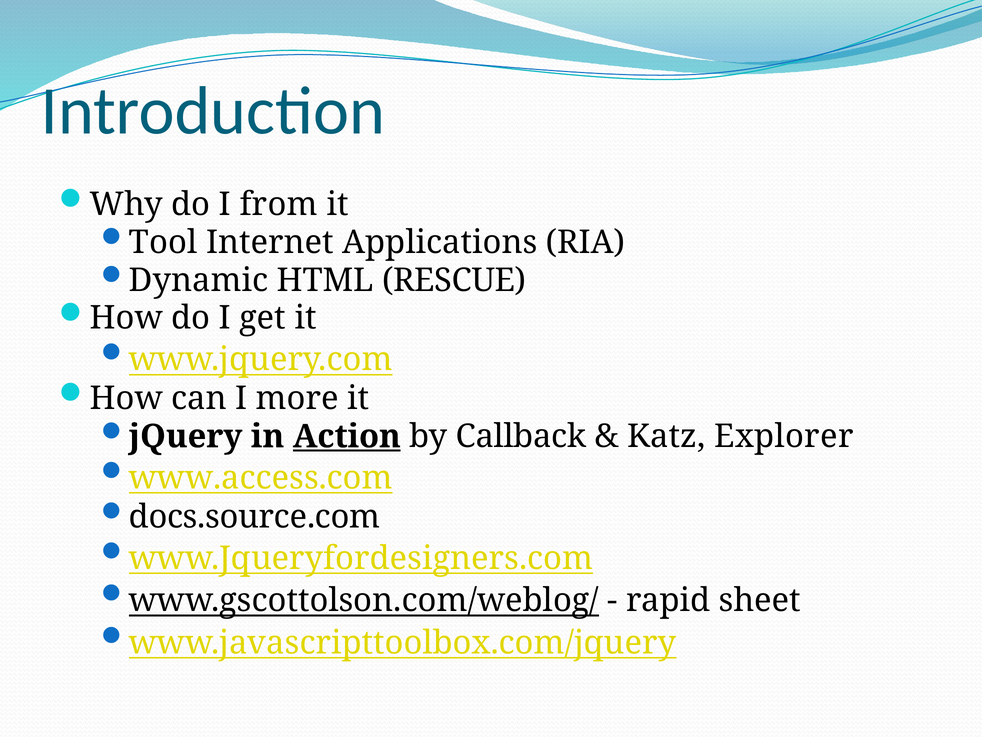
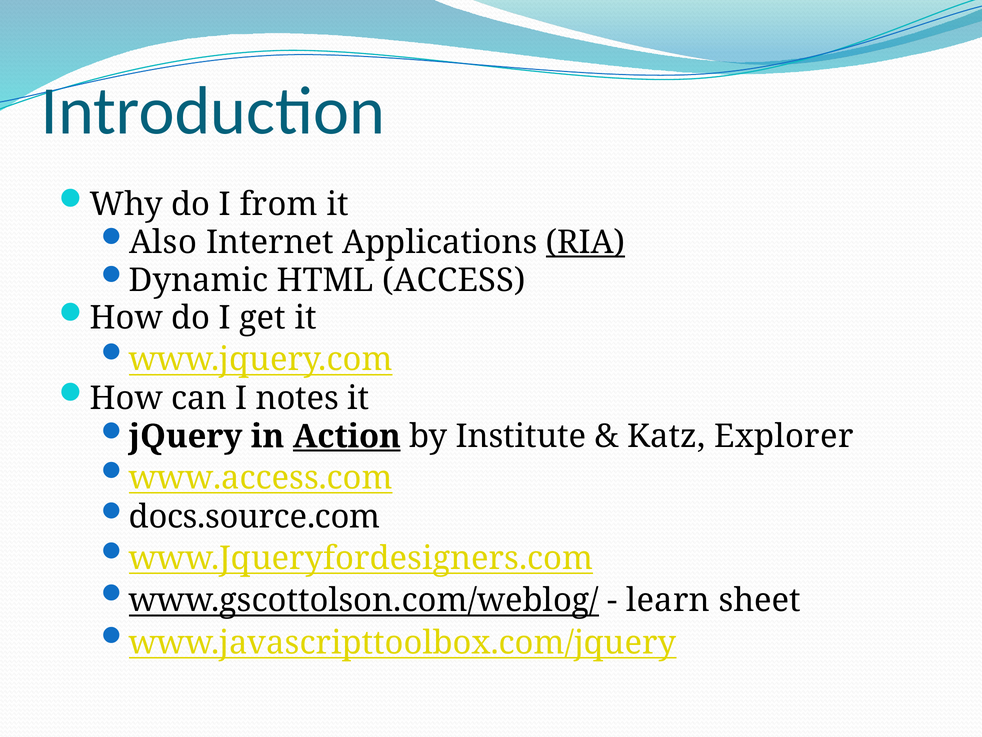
Tool: Tool -> Also
RIA underline: none -> present
RESCUE: RESCUE -> ACCESS
more: more -> notes
Callback: Callback -> Institute
rapid: rapid -> learn
